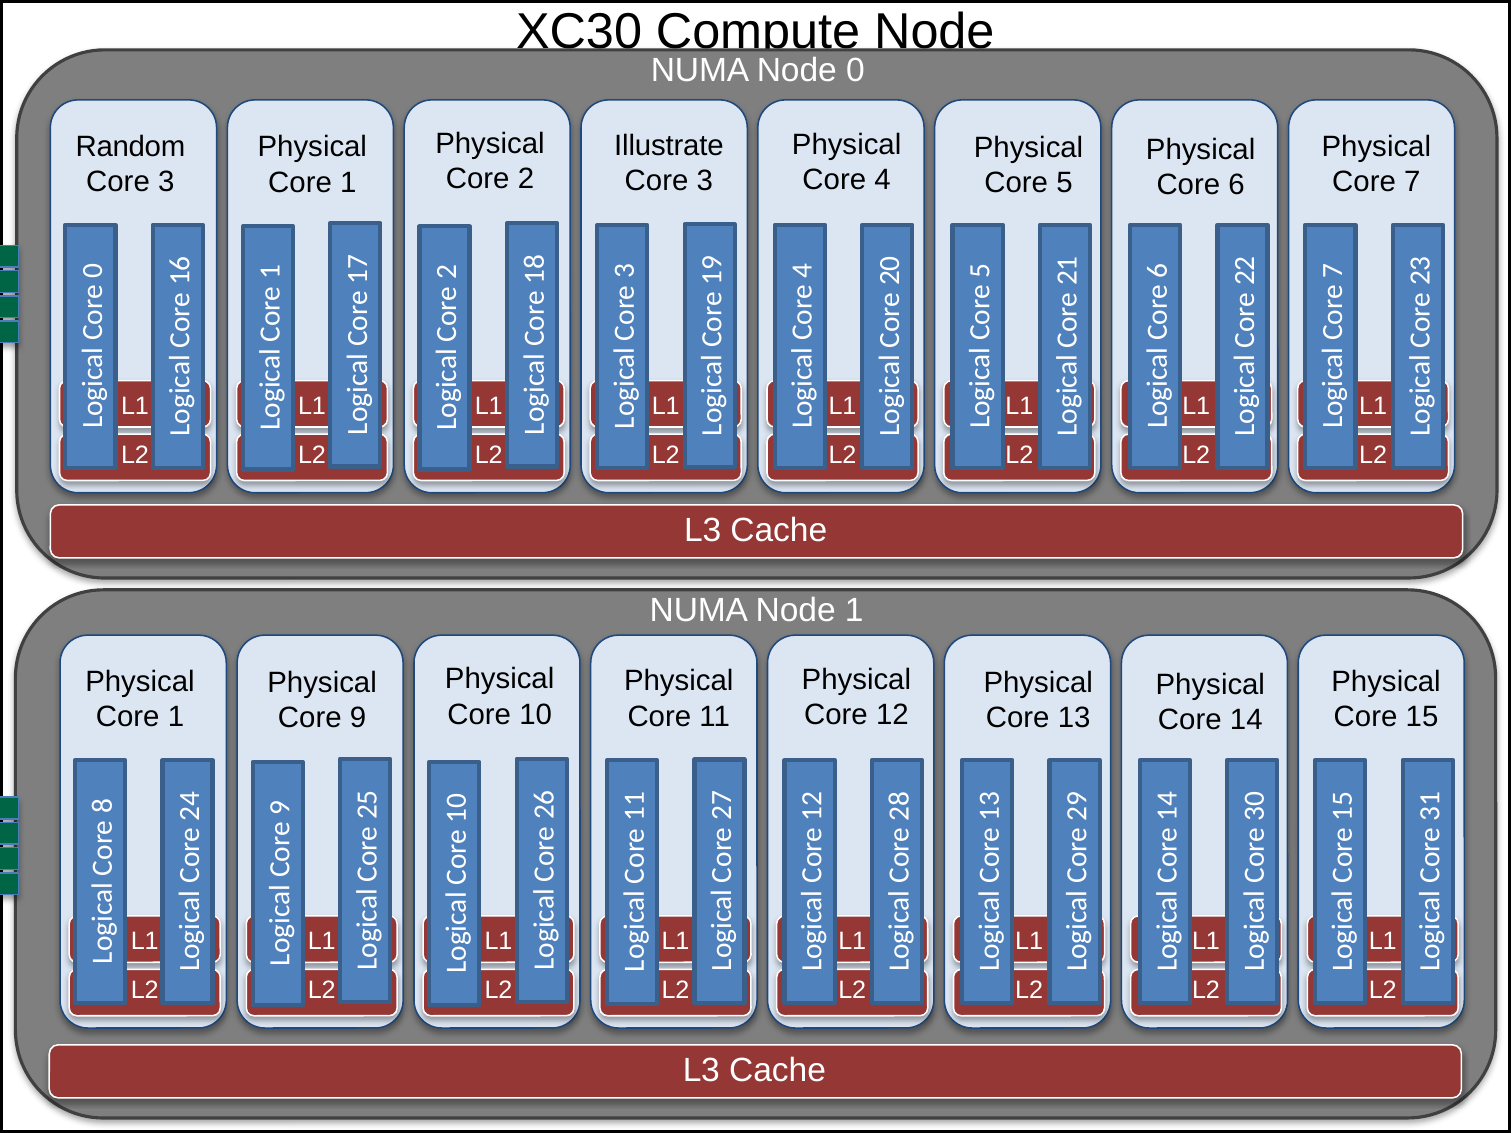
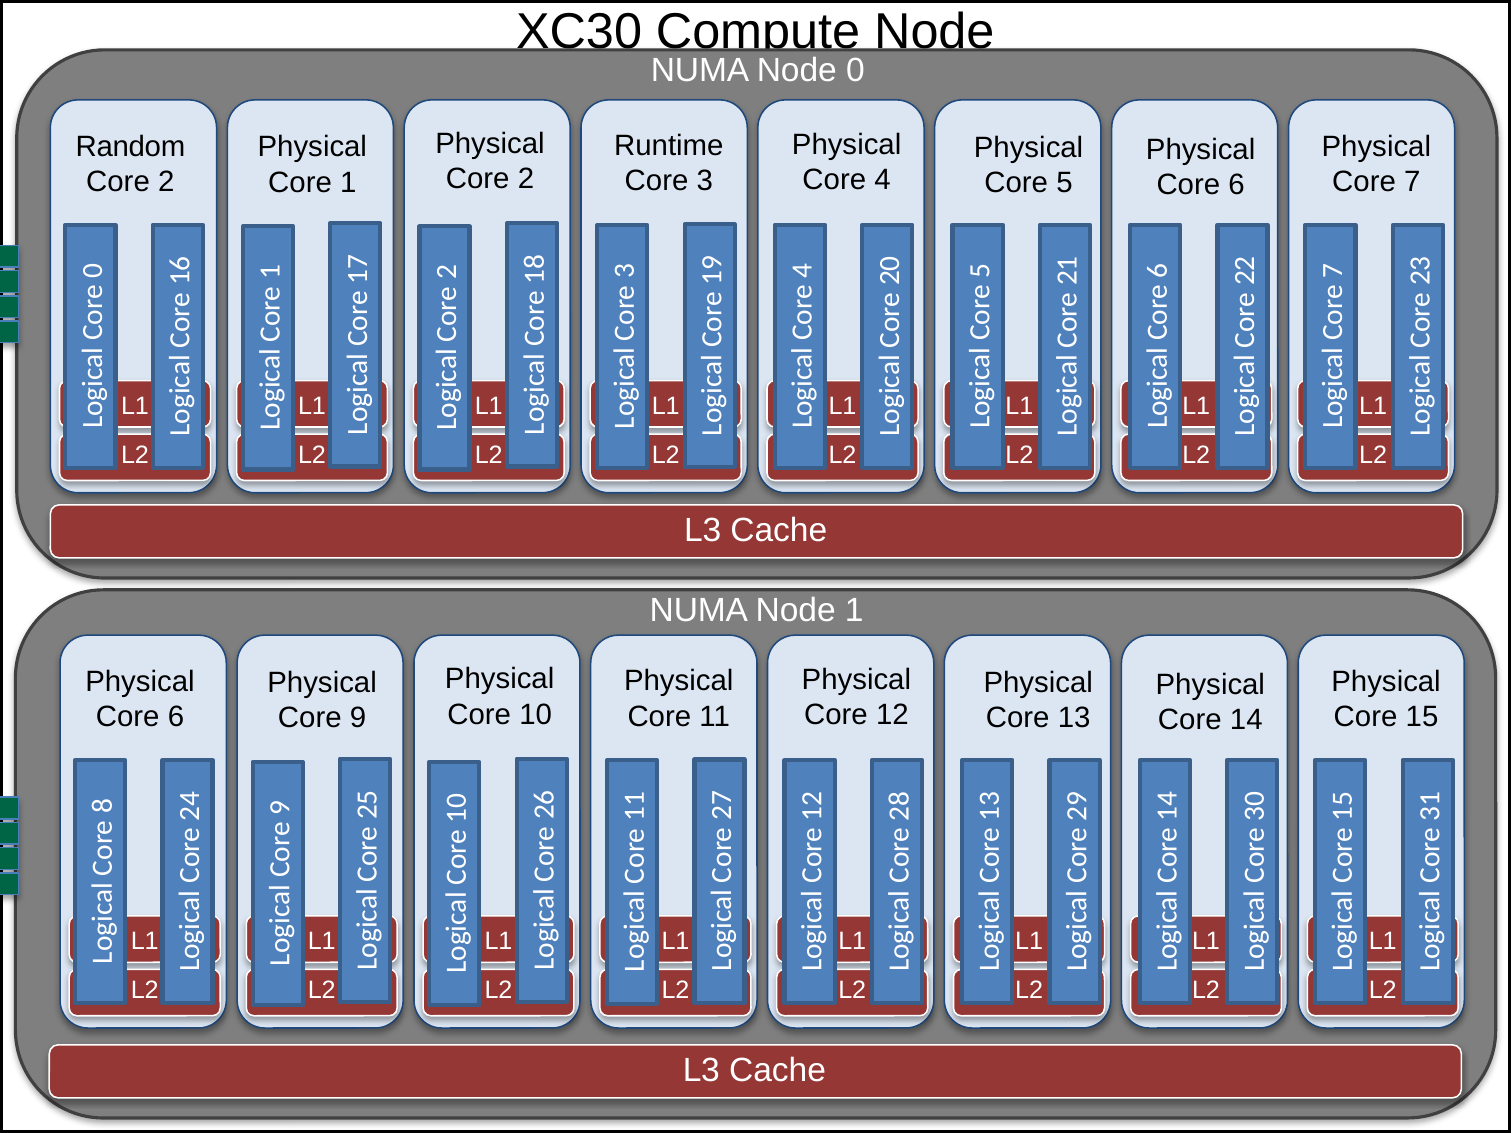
Illustrate: Illustrate -> Runtime
3 at (166, 182): 3 -> 2
1 at (176, 717): 1 -> 6
